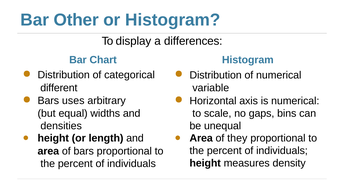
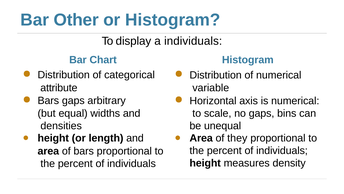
a differences: differences -> individuals
different: different -> attribute
Bars uses: uses -> gaps
